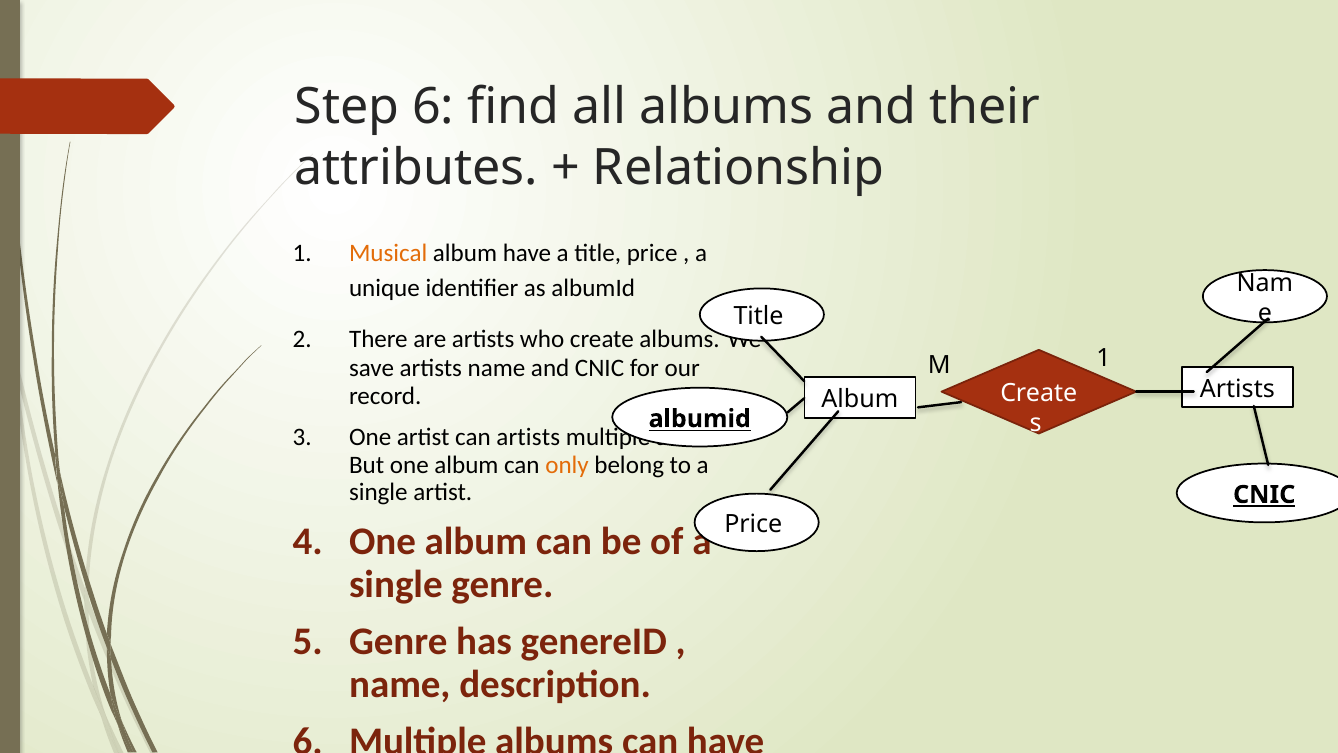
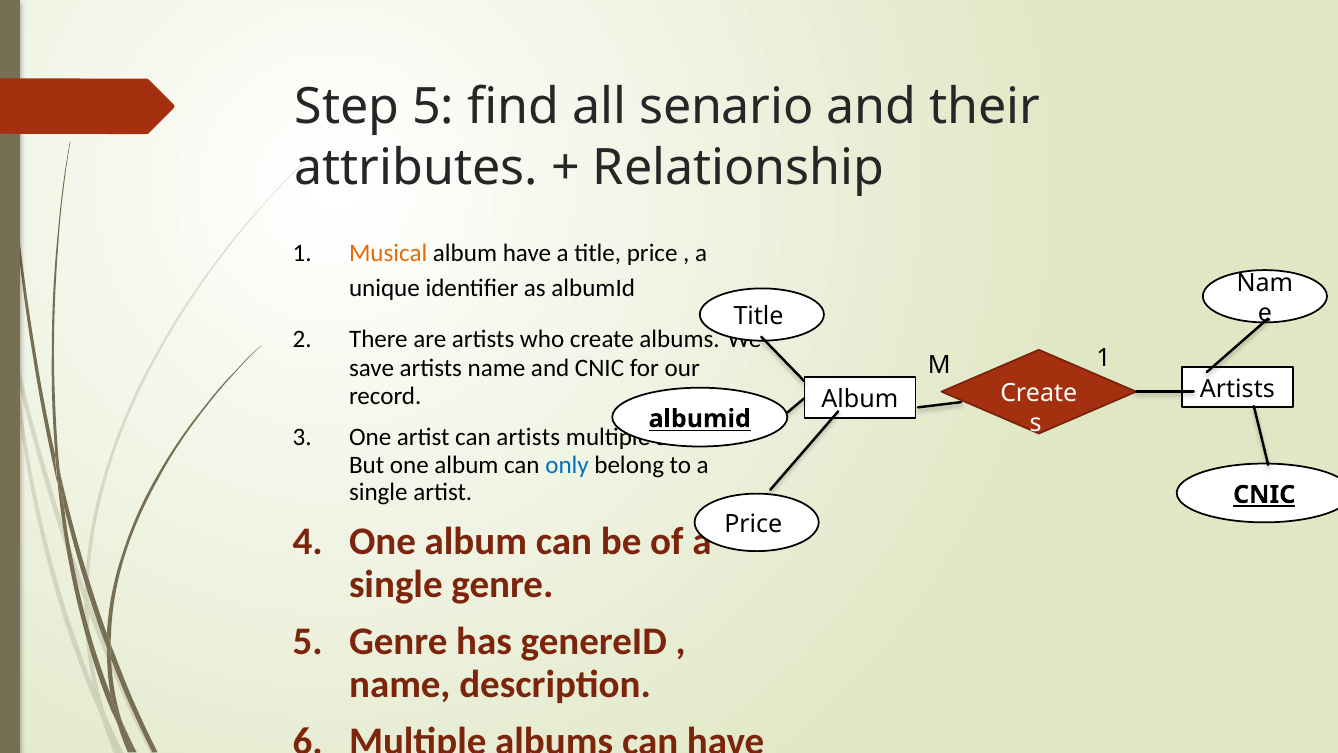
Step 6: 6 -> 5
all albums: albums -> senario
only colour: orange -> blue
